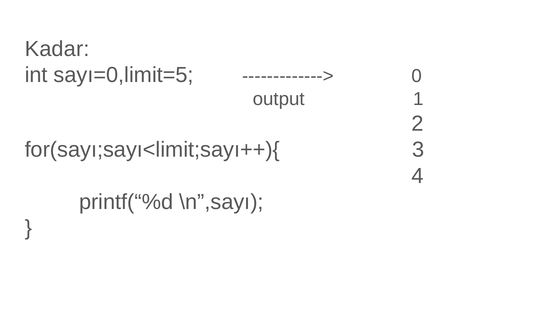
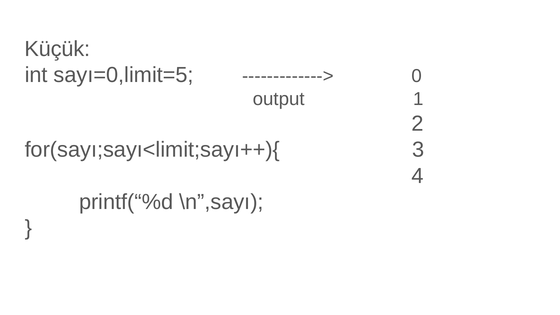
Kadar: Kadar -> Küçük
